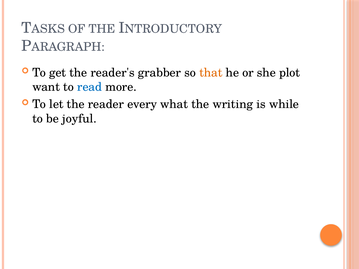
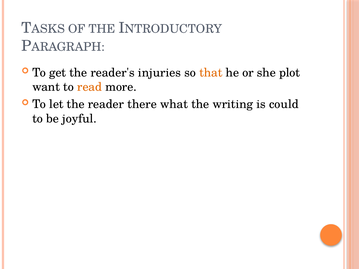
grabber: grabber -> injuries
read colour: blue -> orange
every: every -> there
while: while -> could
